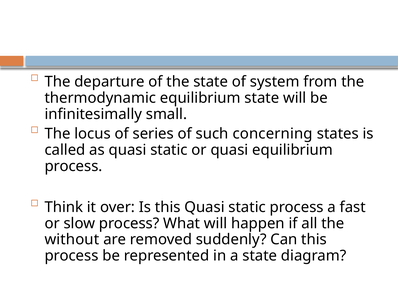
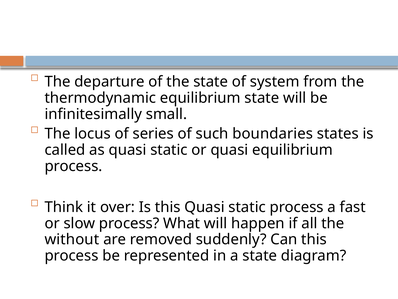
concerning: concerning -> boundaries
